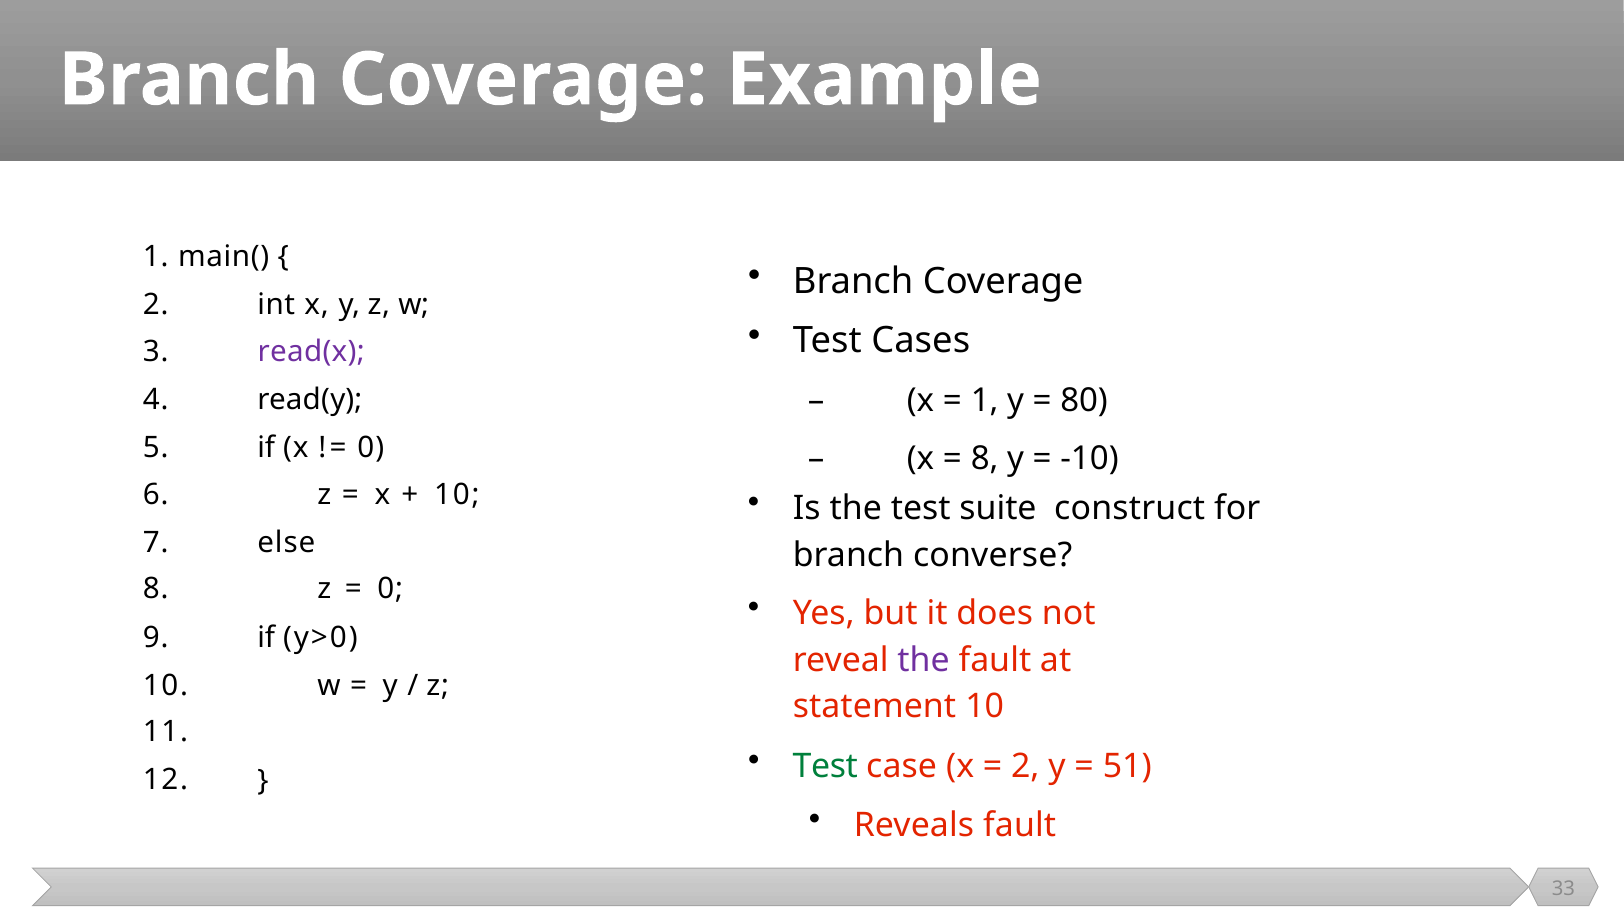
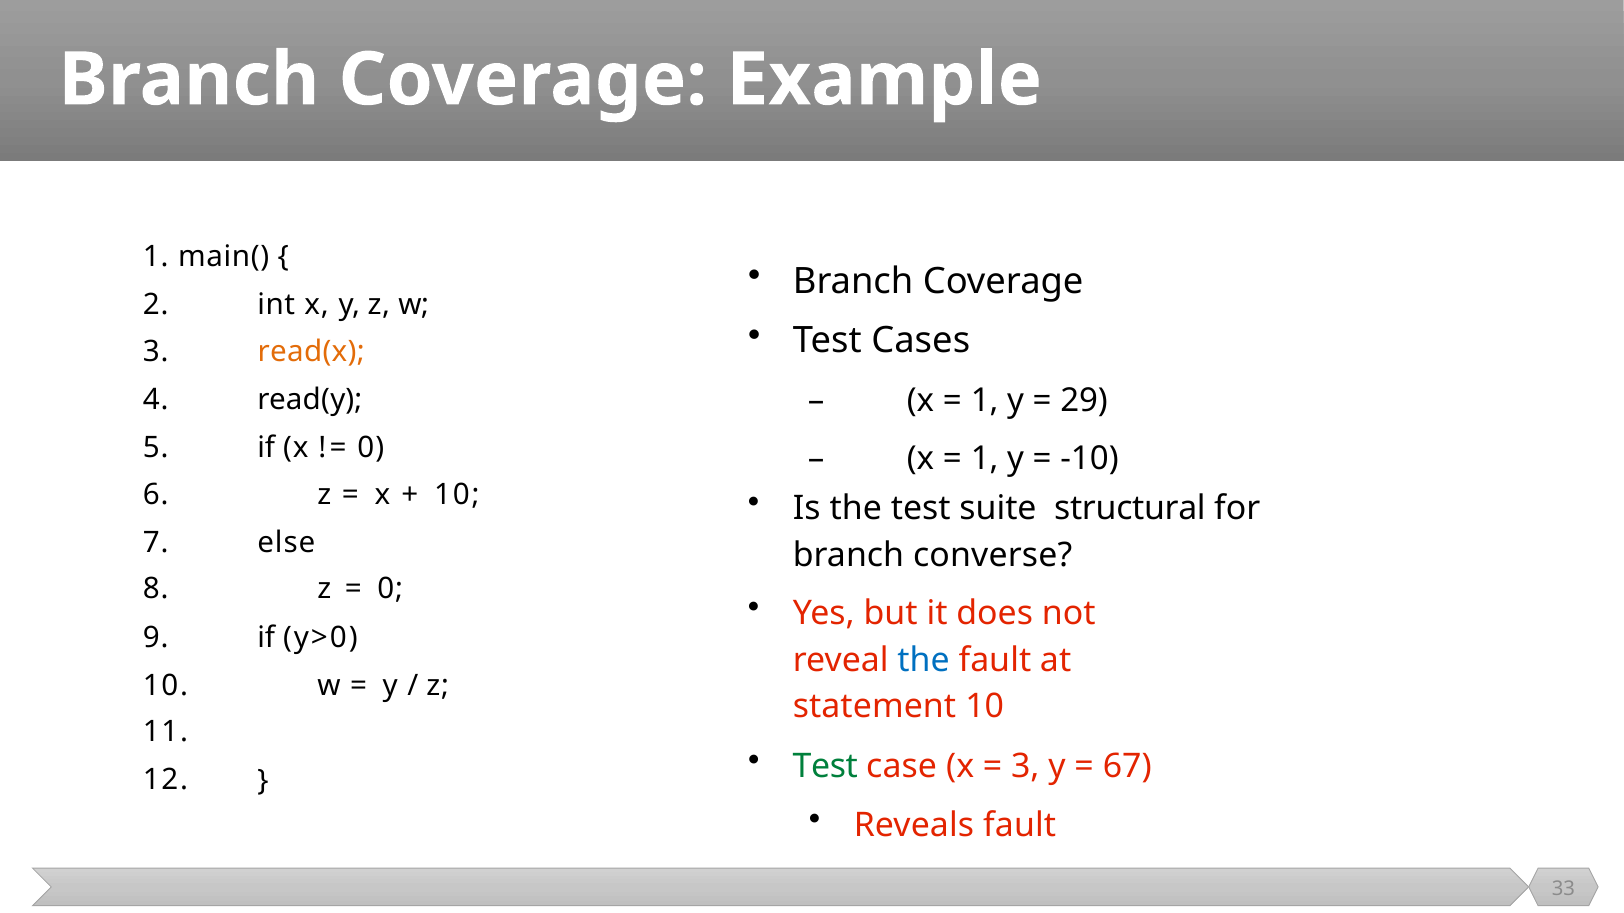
read(x colour: purple -> orange
80: 80 -> 29
8 at (985, 459): 8 -> 1
construct: construct -> structural
the at (924, 660) colour: purple -> blue
2 at (1025, 766): 2 -> 3
51: 51 -> 67
